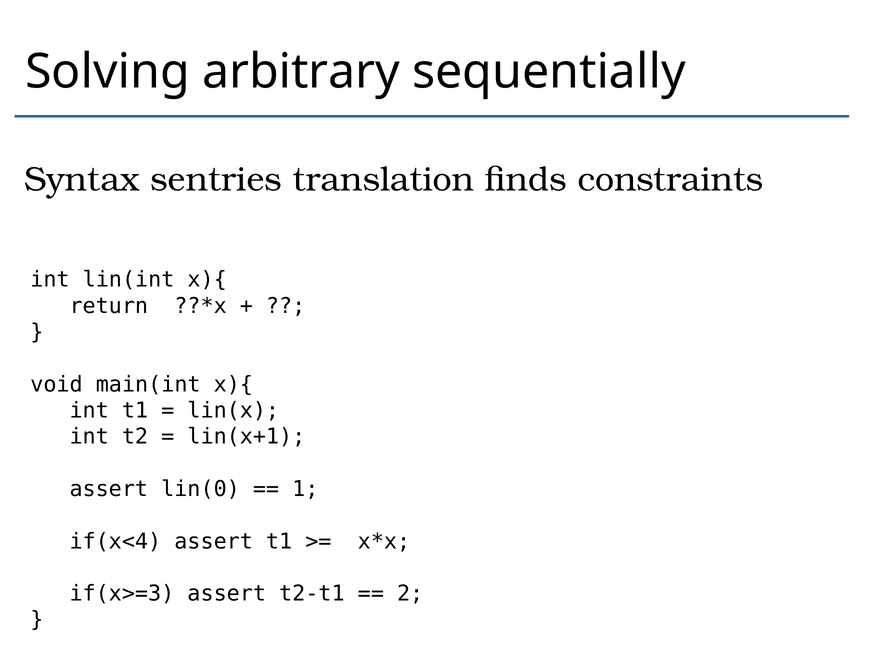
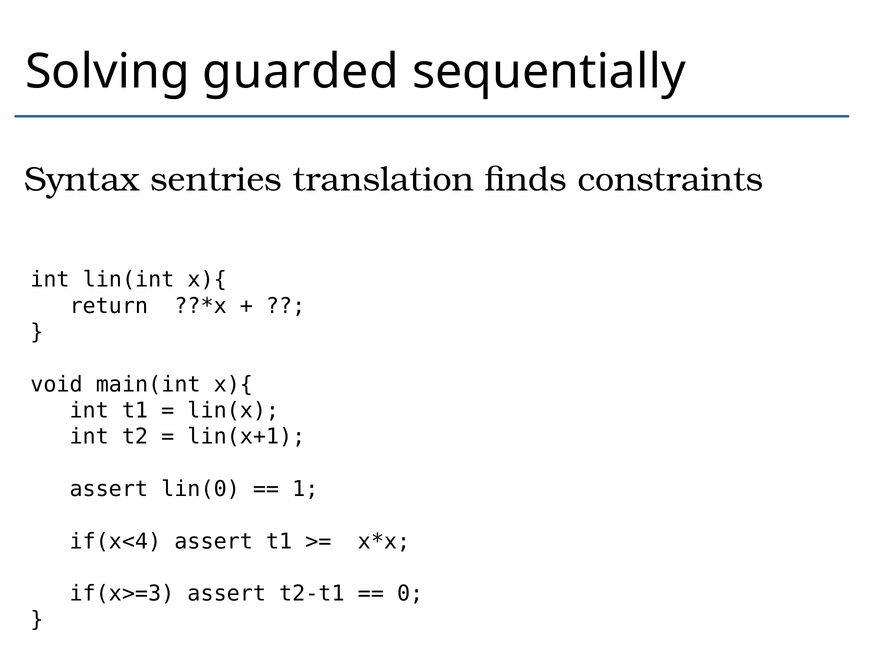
arbitrary: arbitrary -> guarded
2: 2 -> 0
